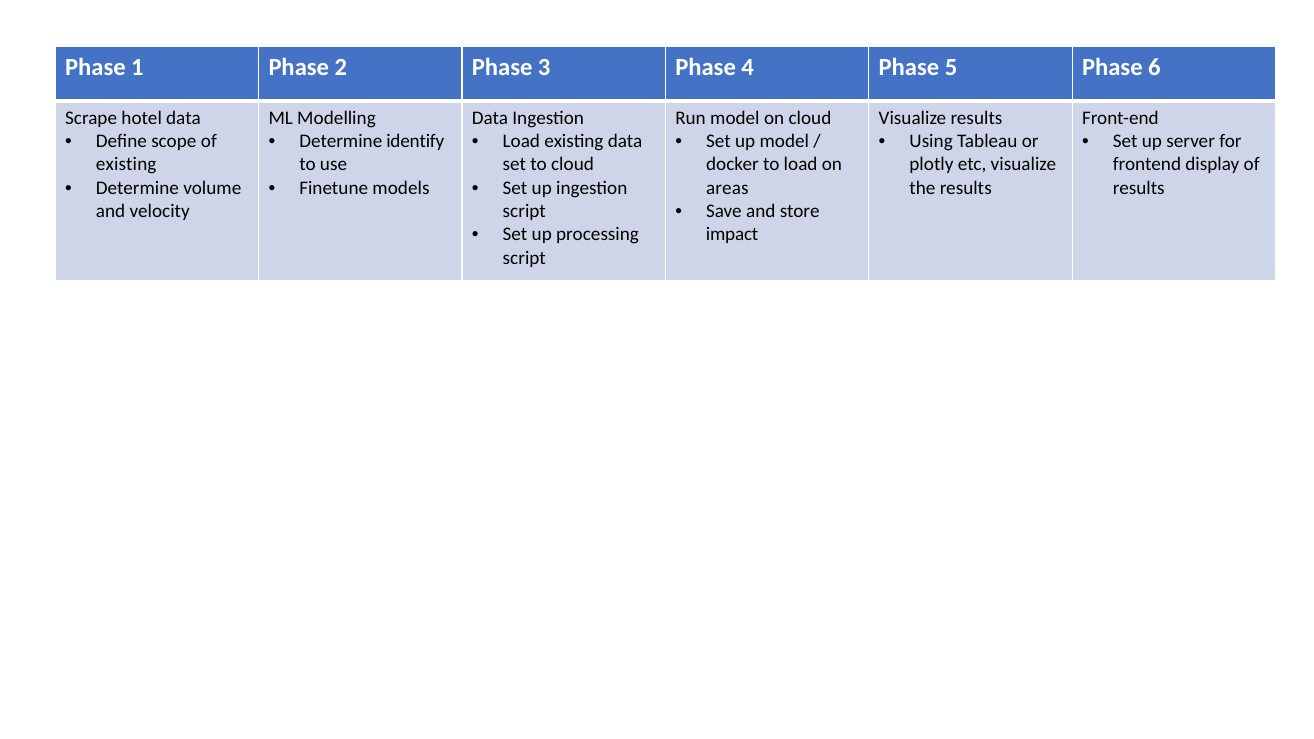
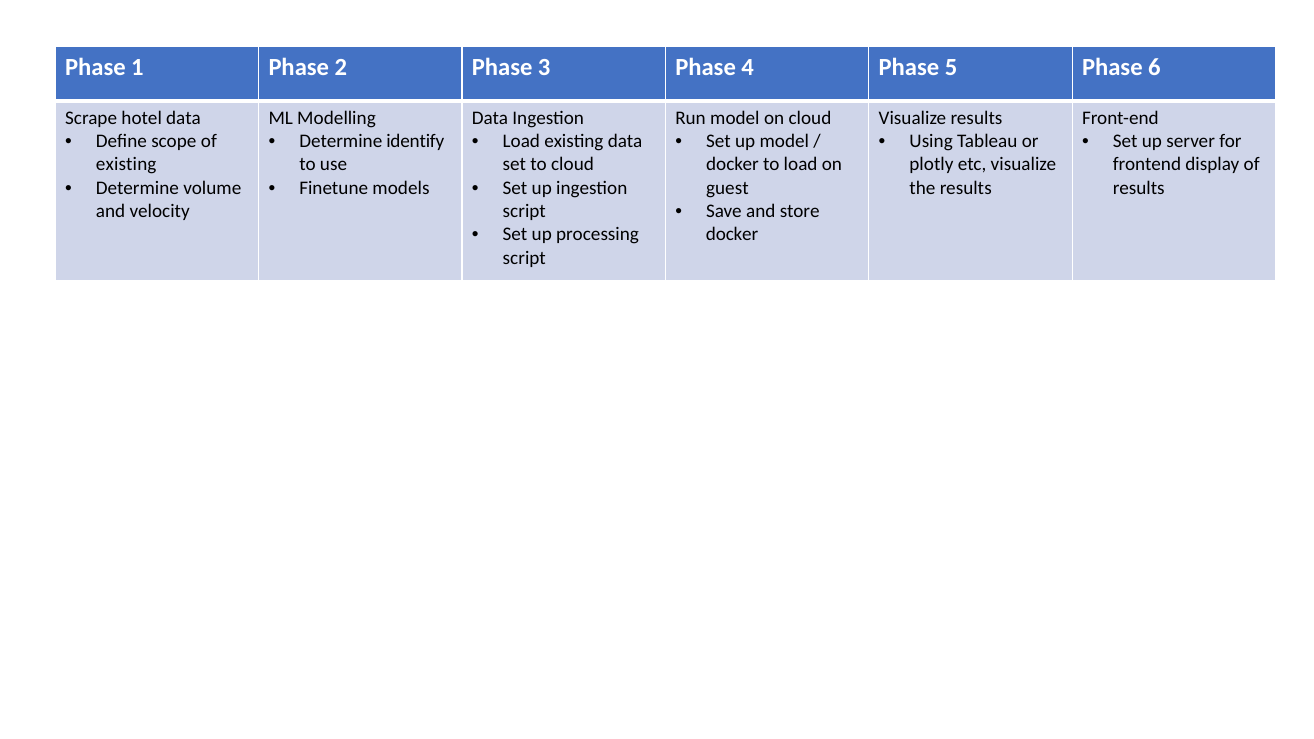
areas: areas -> guest
impact at (732, 234): impact -> docker
